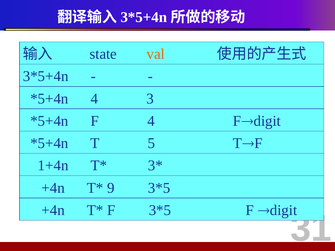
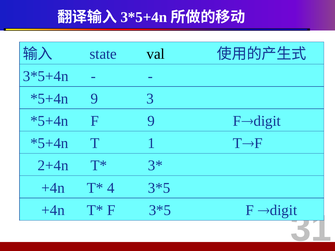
val colour: orange -> black
4 at (94, 99): 4 -> 9
F 4: 4 -> 9
5: 5 -> 1
1+4n: 1+4n -> 2+4n
9: 9 -> 4
